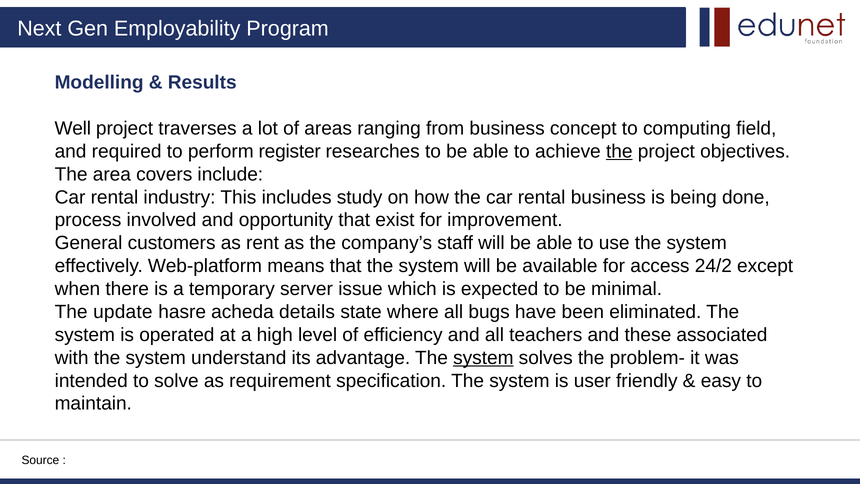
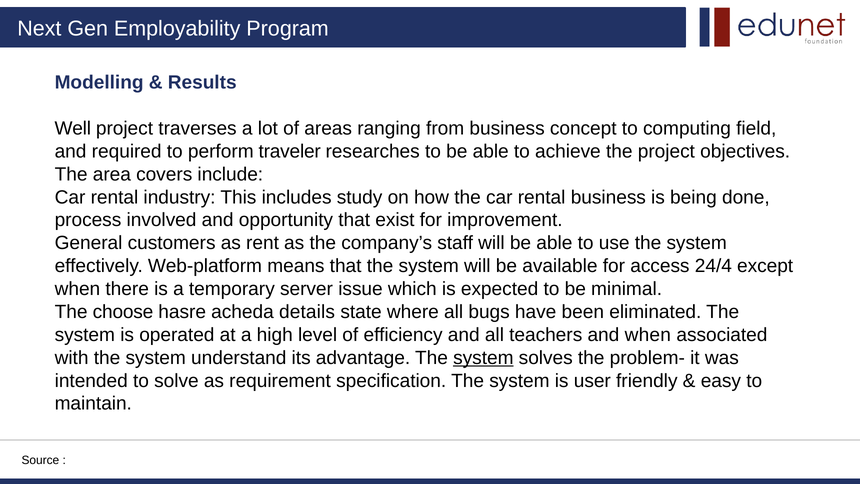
register: register -> traveler
the at (619, 151) underline: present -> none
24/2: 24/2 -> 24/4
update: update -> choose
and these: these -> when
